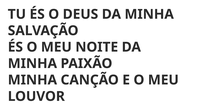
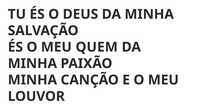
NOITE: NOITE -> QUEM
